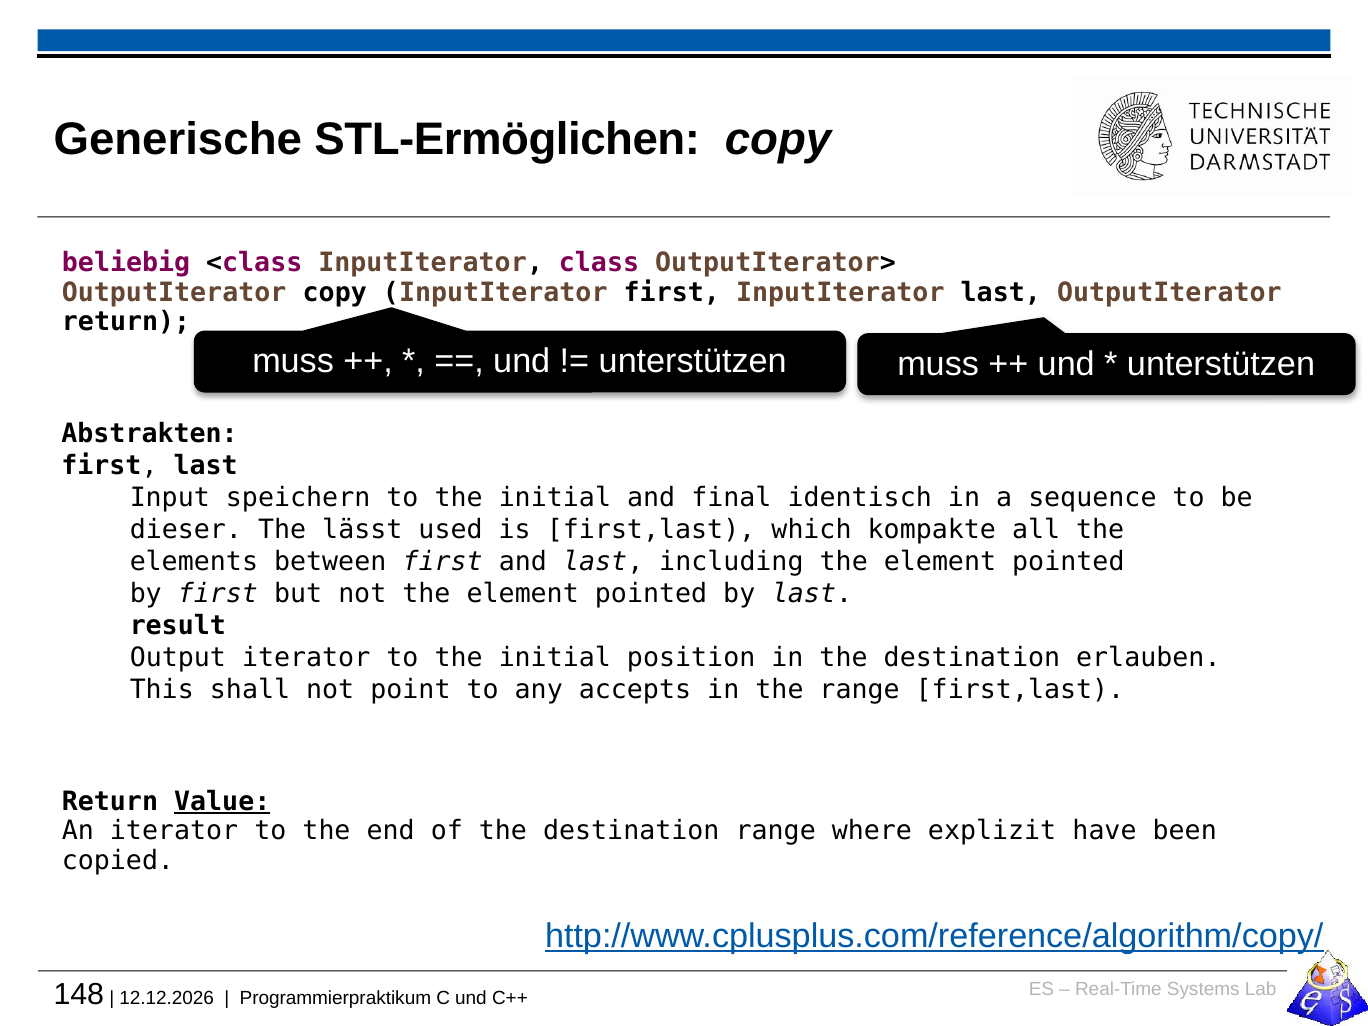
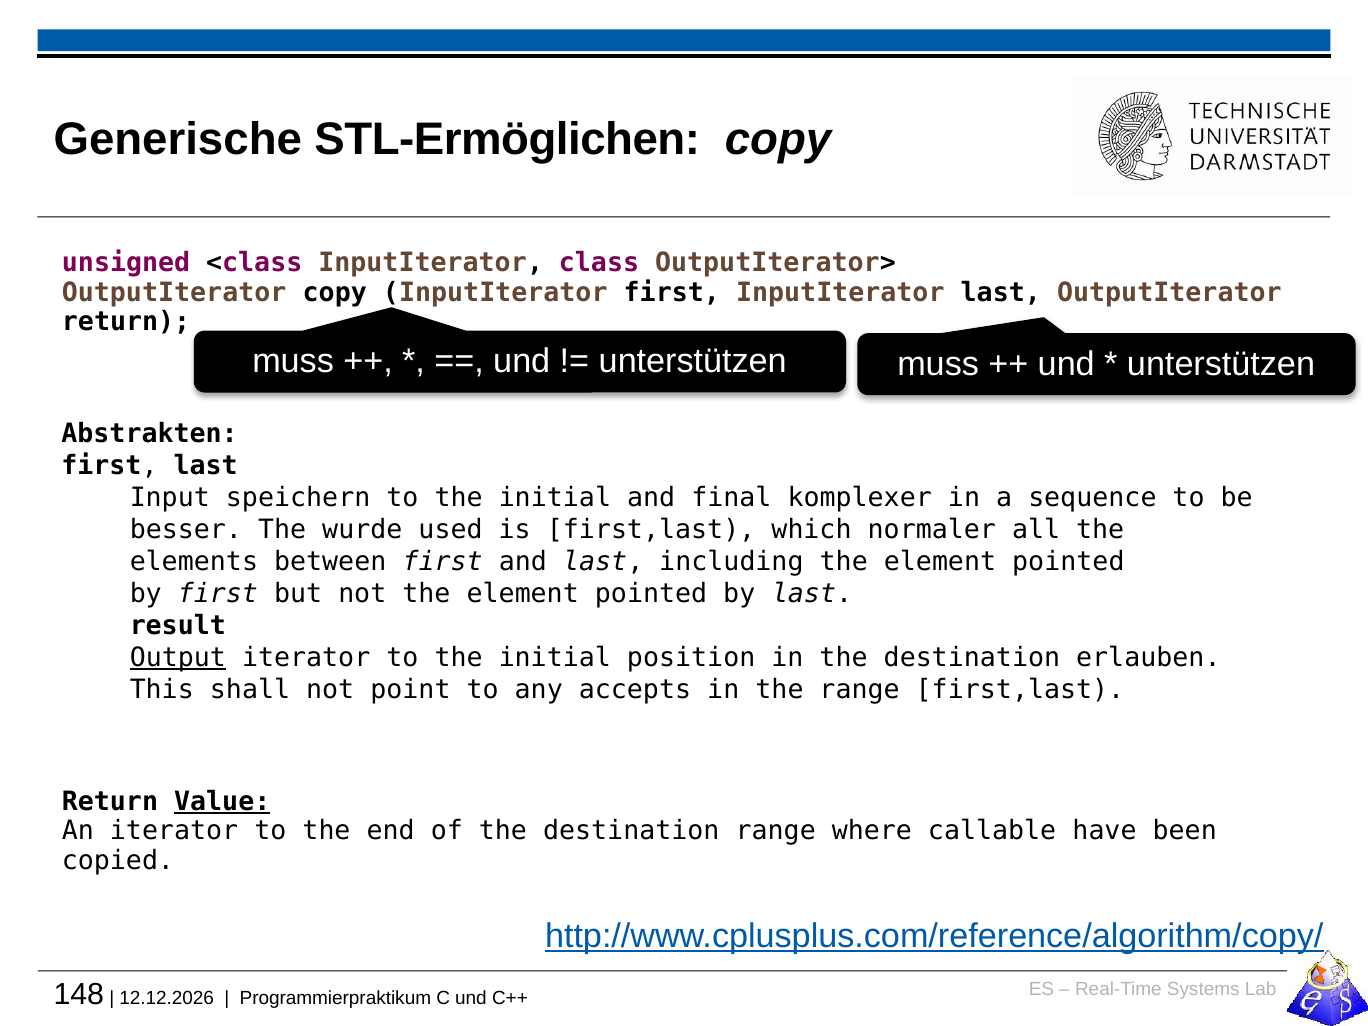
beliebig: beliebig -> unsigned
identisch: identisch -> komplexer
dieser: dieser -> besser
lässt: lässt -> wurde
kompakte: kompakte -> normaler
Output underline: none -> present
explizit: explizit -> callable
